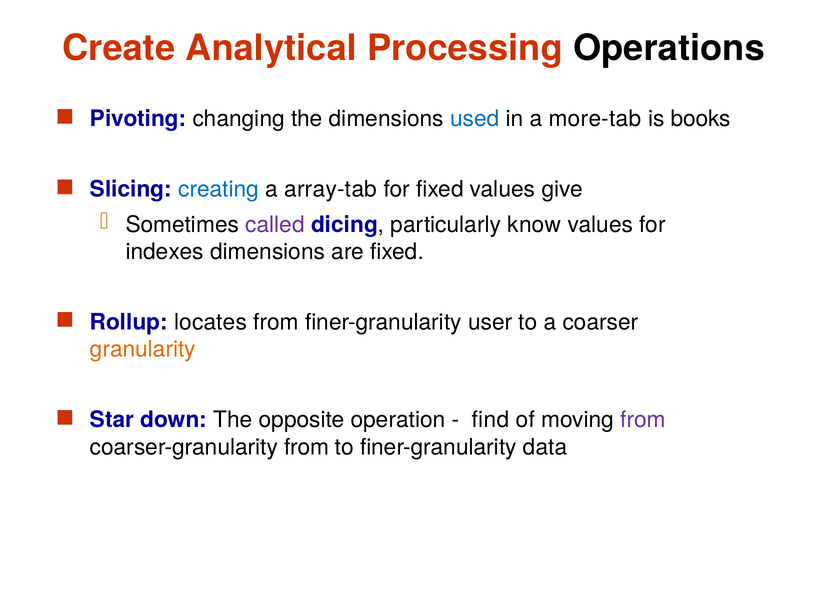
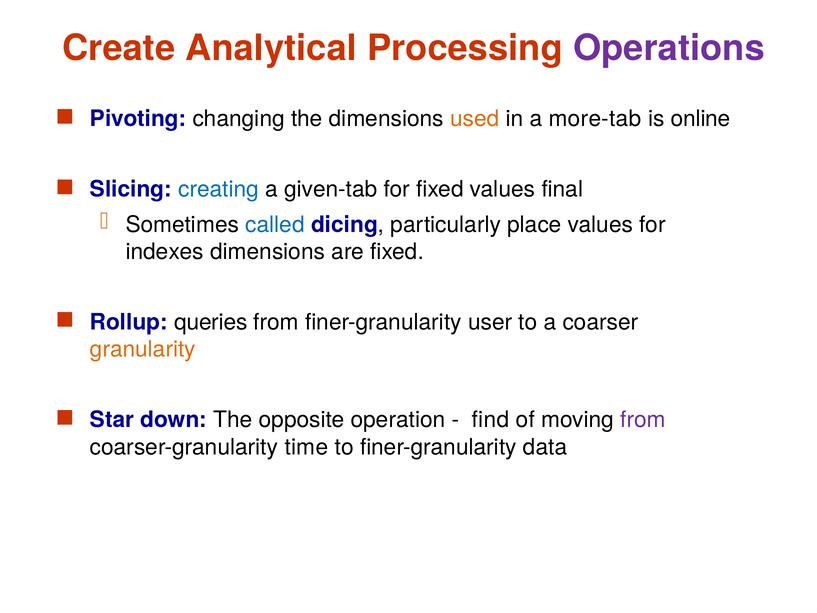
Operations colour: black -> purple
used colour: blue -> orange
books: books -> online
array-tab: array-tab -> given-tab
give: give -> final
called colour: purple -> blue
know: know -> place
locates: locates -> queries
coarser-granularity from: from -> time
